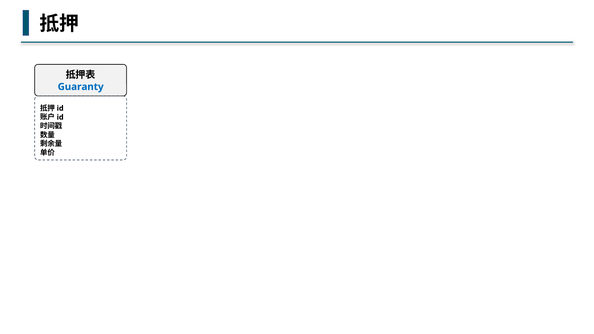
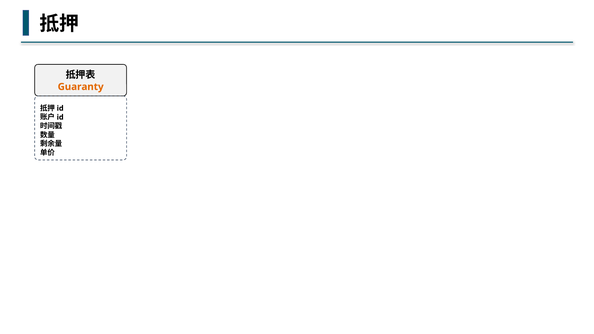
Guaranty colour: blue -> orange
